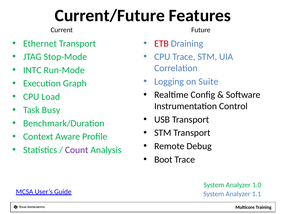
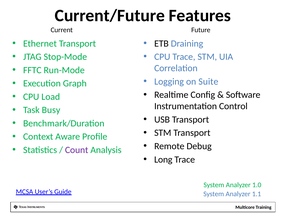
ETB colour: red -> black
INTC: INTC -> FFTC
Boot: Boot -> Long
